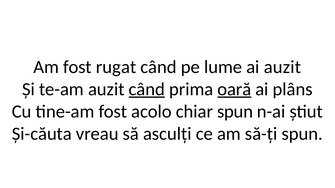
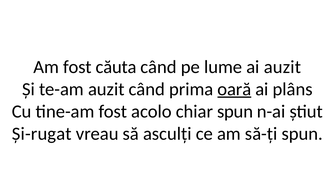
rugat: rugat -> căuta
când at (147, 89) underline: present -> none
Și-căuta: Și-căuta -> Și-rugat
